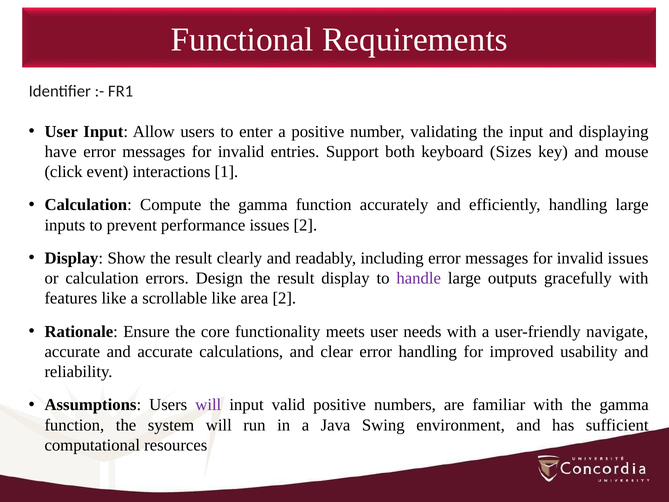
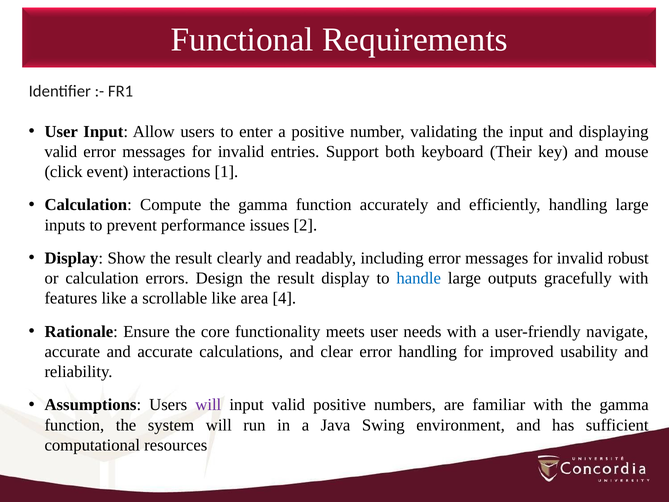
have at (61, 152): have -> valid
Sizes: Sizes -> Their
invalid issues: issues -> robust
handle colour: purple -> blue
area 2: 2 -> 4
